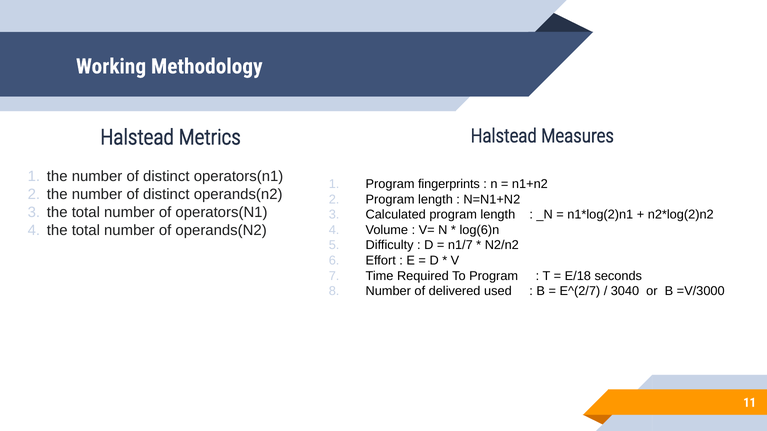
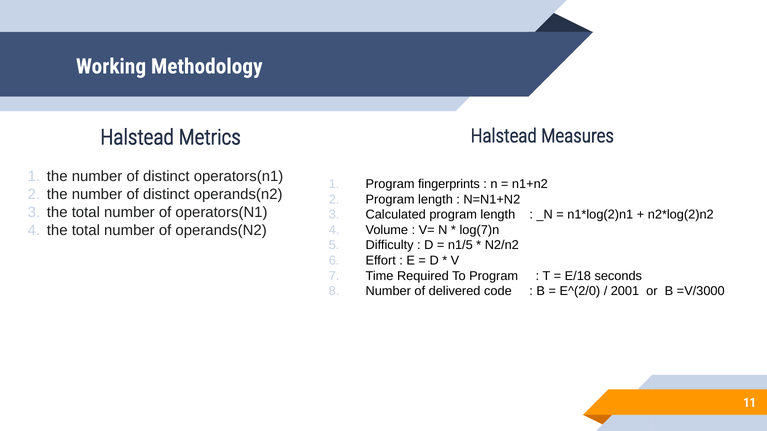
log(6)n: log(6)n -> log(7)n
n1/7: n1/7 -> n1/5
used: used -> code
E^(2/7: E^(2/7 -> E^(2/0
3040: 3040 -> 2001
